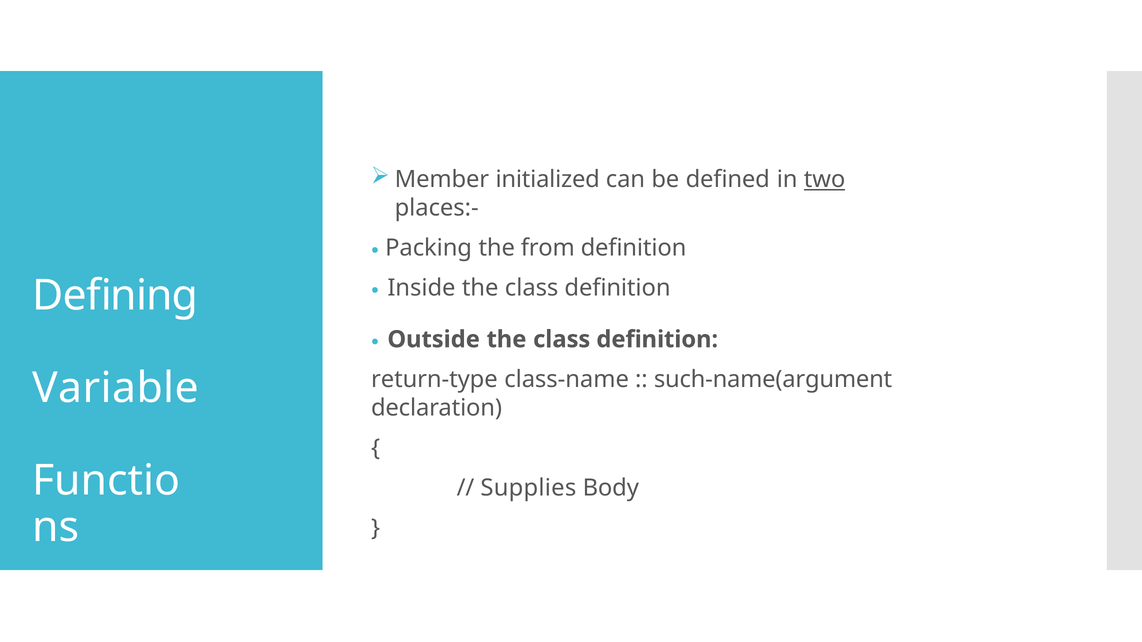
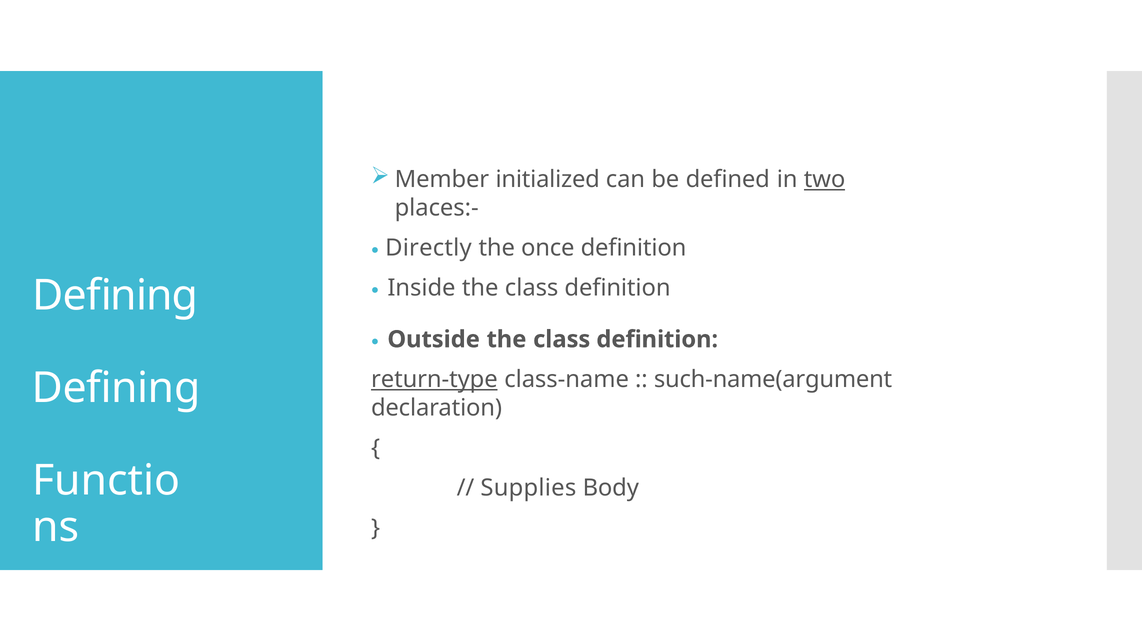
Packing: Packing -> Directly
from: from -> once
return-type underline: none -> present
Variable at (116, 389): Variable -> Defining
